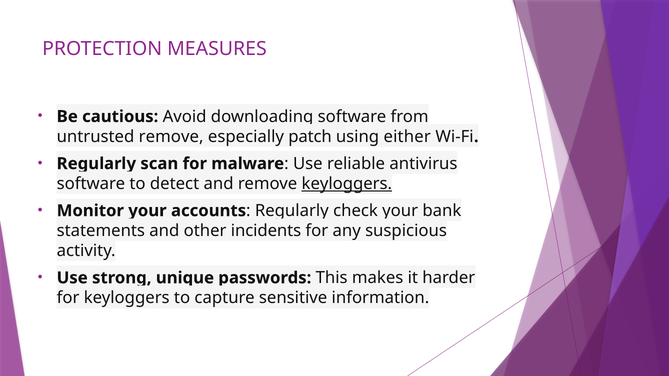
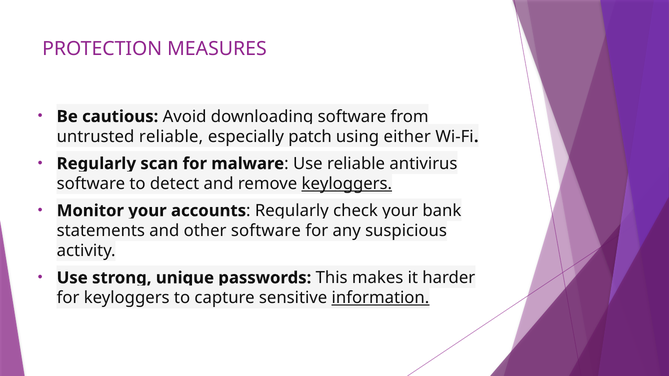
untrusted remove: remove -> reliable
other incidents: incidents -> software
information underline: none -> present
